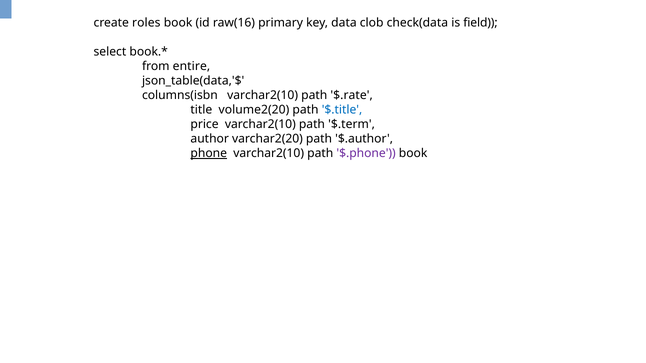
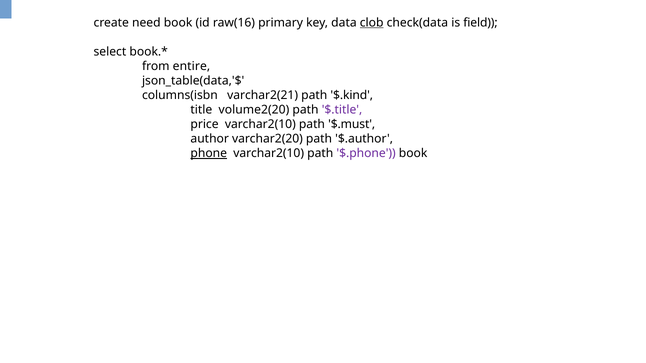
roles: roles -> need
clob underline: none -> present
columns(isbn varchar2(10: varchar2(10 -> varchar2(21
$.rate: $.rate -> $.kind
$.title colour: blue -> purple
$.term: $.term -> $.must
